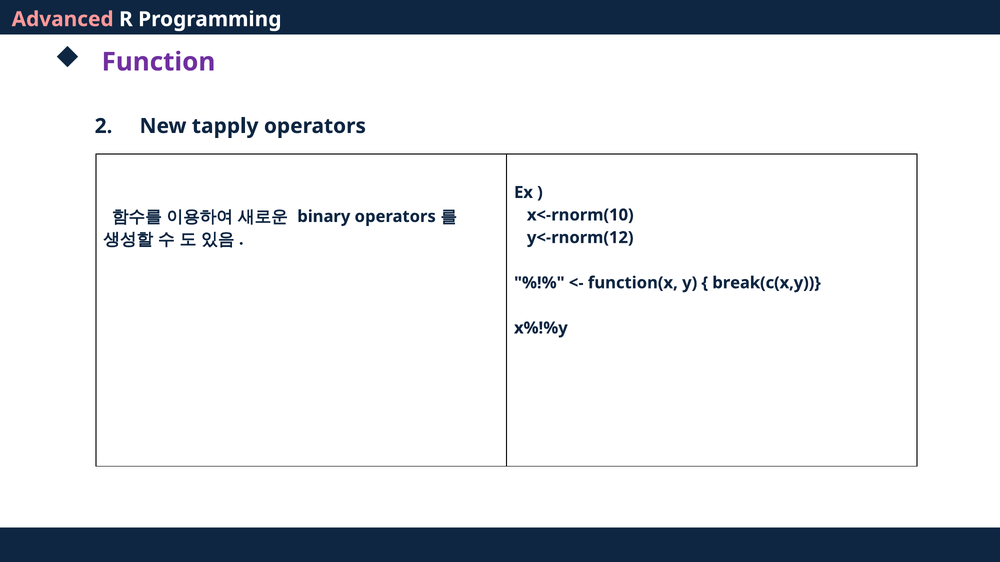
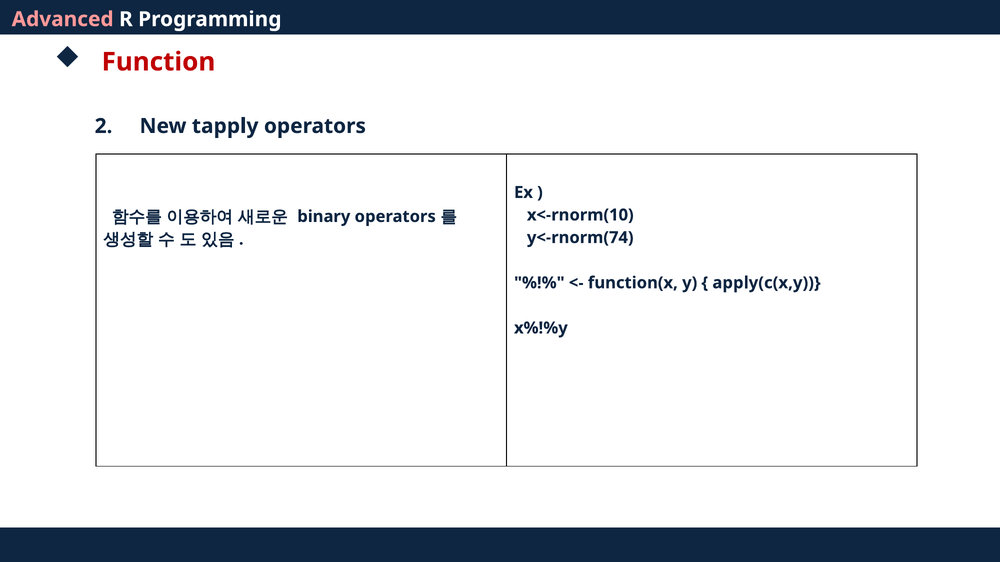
Function colour: purple -> red
y<-rnorm(12: y<-rnorm(12 -> y<-rnorm(74
break(c(x,y: break(c(x,y -> apply(c(x,y
